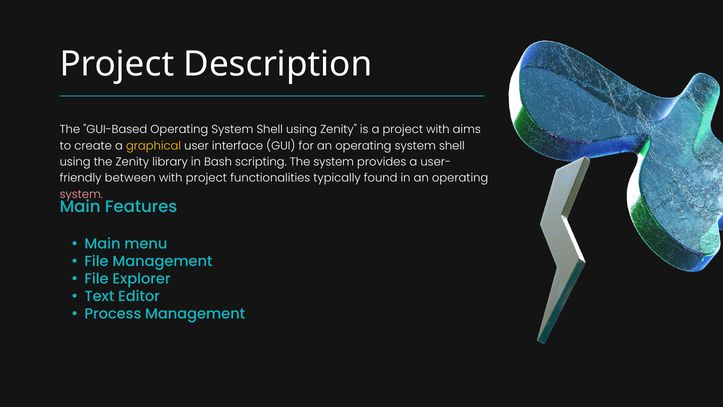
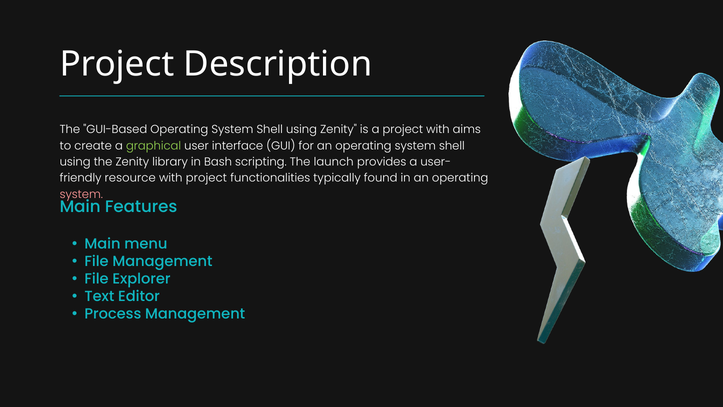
graphical colour: yellow -> light green
The system: system -> launch
between: between -> resource
